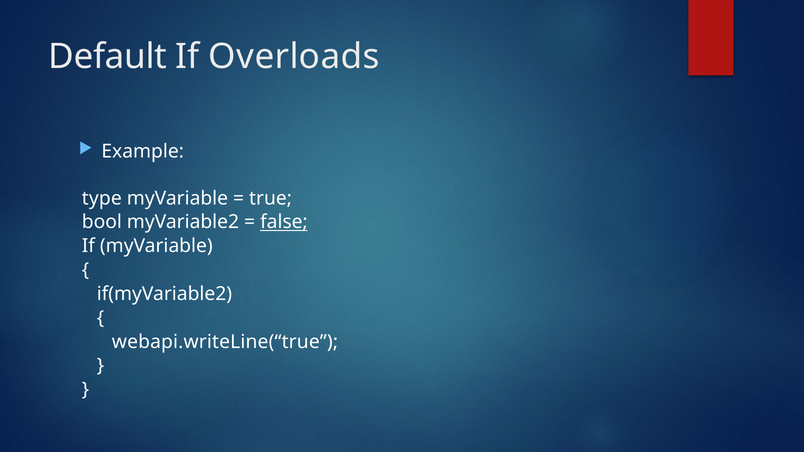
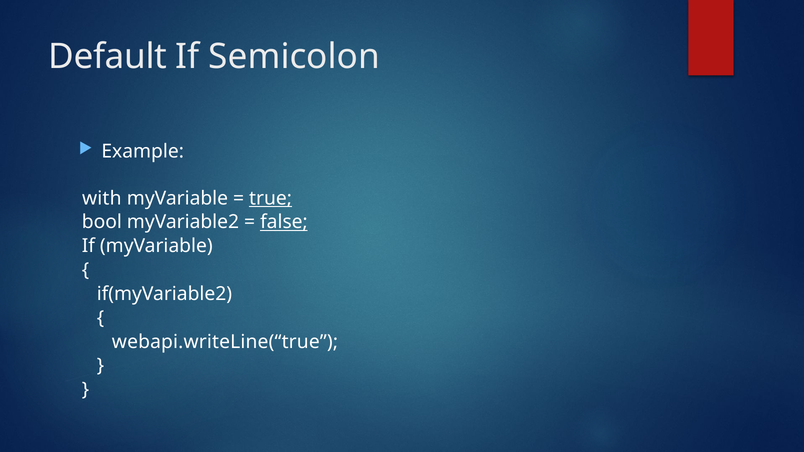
Overloads: Overloads -> Semicolon
type: type -> with
true underline: none -> present
